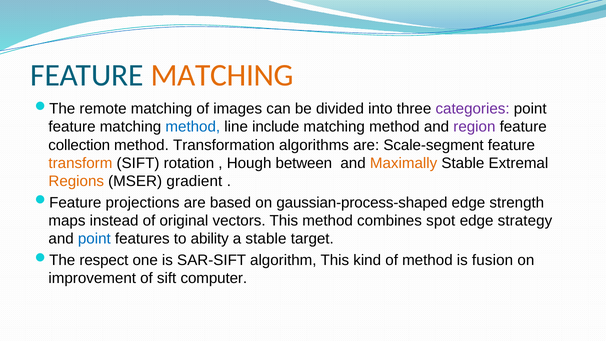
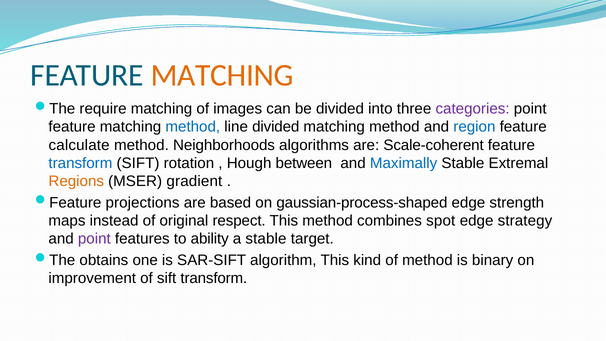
remote: remote -> require
line include: include -> divided
region colour: purple -> blue
collection: collection -> calculate
Transformation: Transformation -> Neighborhoods
Scale-segment: Scale-segment -> Scale-coherent
transform at (80, 163) colour: orange -> blue
Maximally colour: orange -> blue
vectors: vectors -> respect
point at (94, 239) colour: blue -> purple
respect: respect -> obtains
fusion: fusion -> binary
sift computer: computer -> transform
